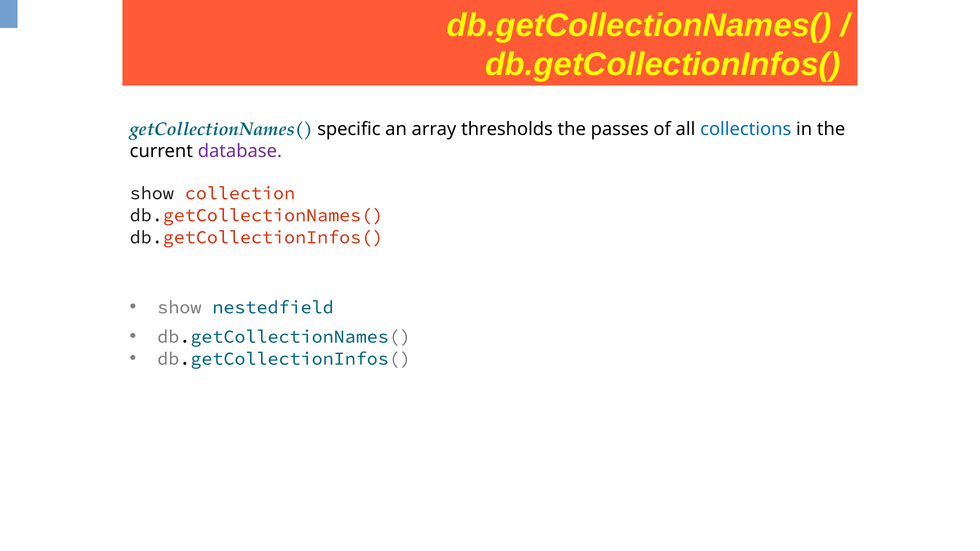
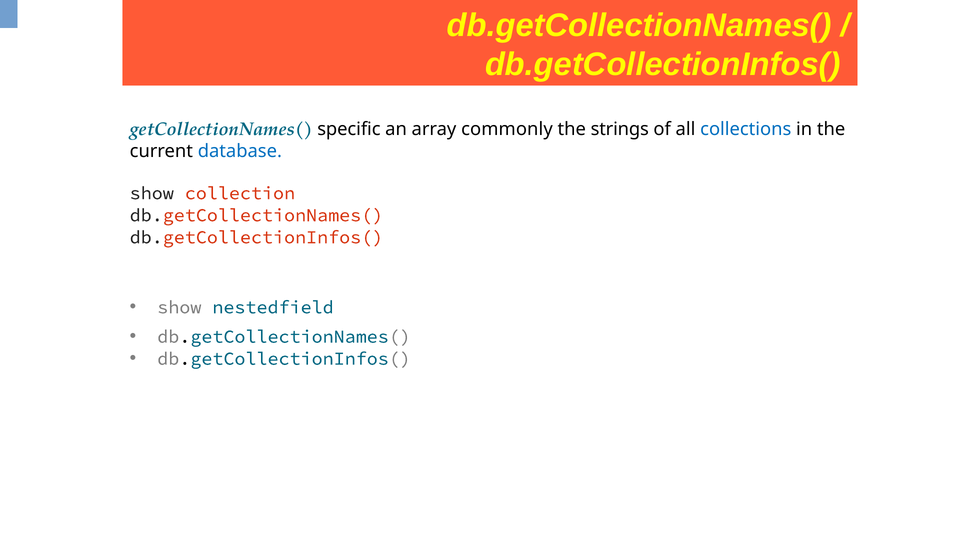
thresholds: thresholds -> commonly
passes: passes -> strings
database colour: purple -> blue
